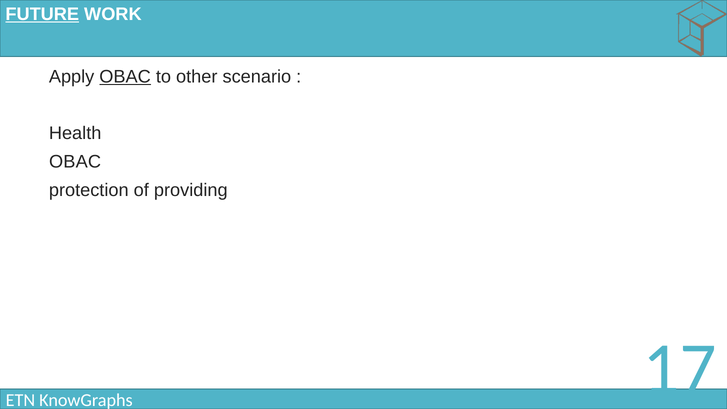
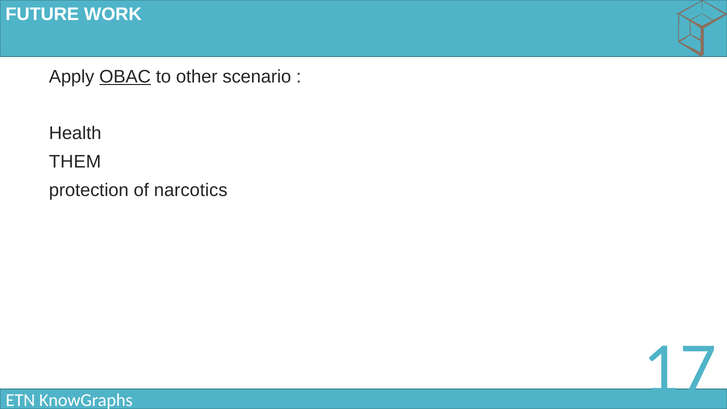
FUTURE underline: present -> none
OBAC at (75, 162): OBAC -> THEM
providing: providing -> narcotics
